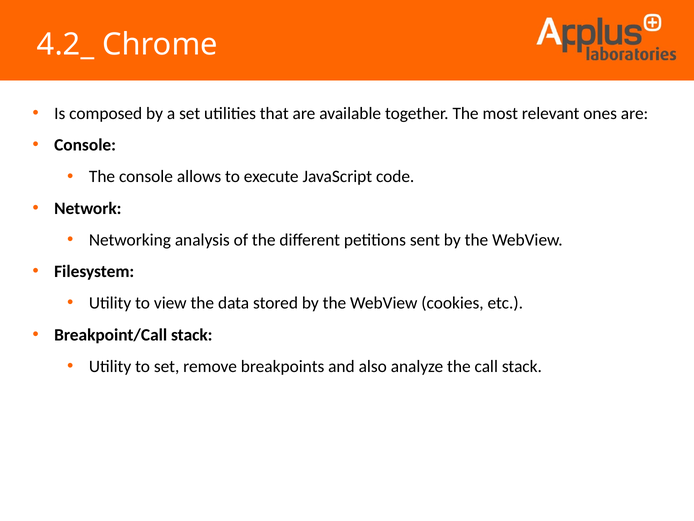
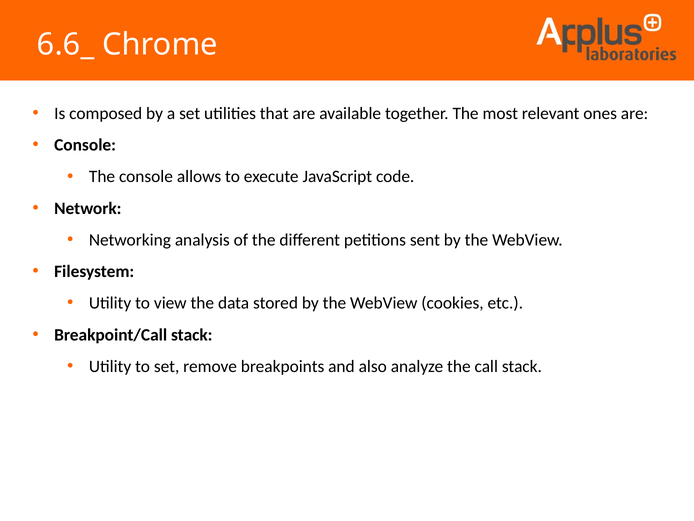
4.2_: 4.2_ -> 6.6_
